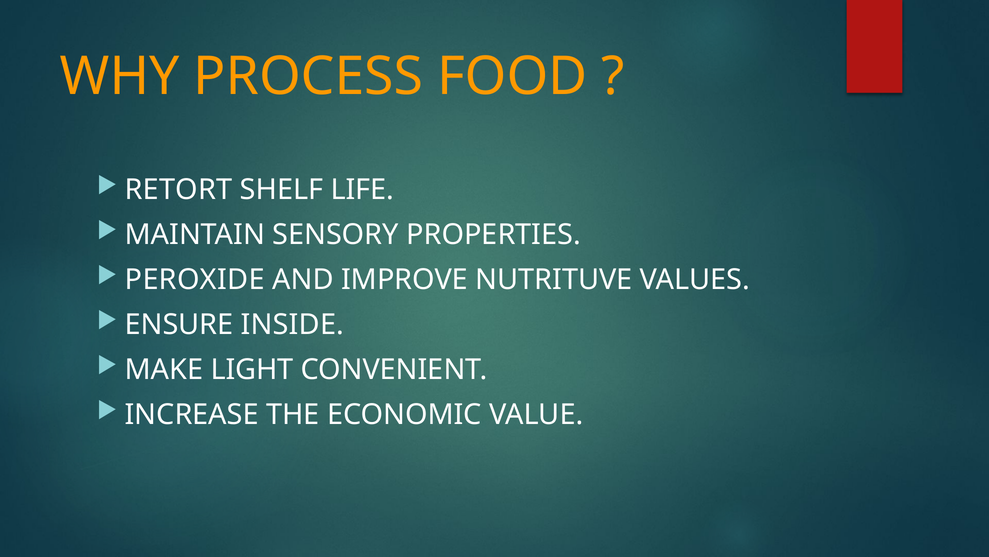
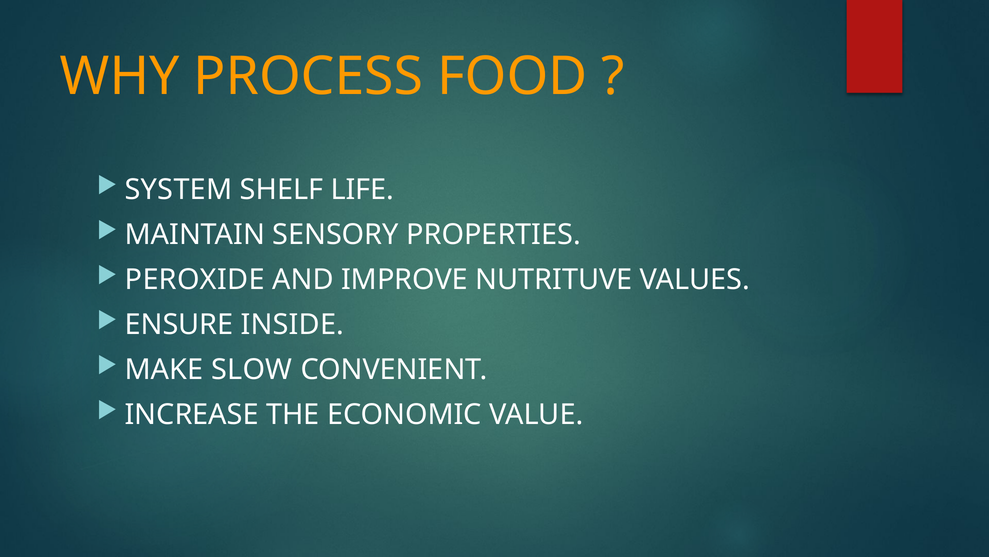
RETORT: RETORT -> SYSTEM
LIGHT: LIGHT -> SLOW
